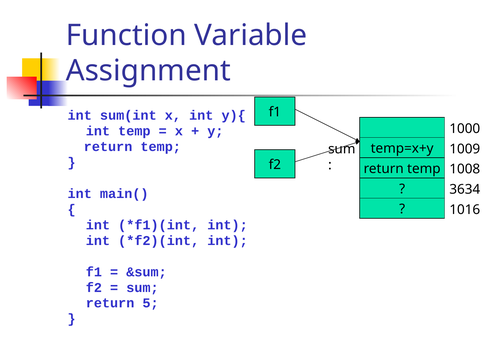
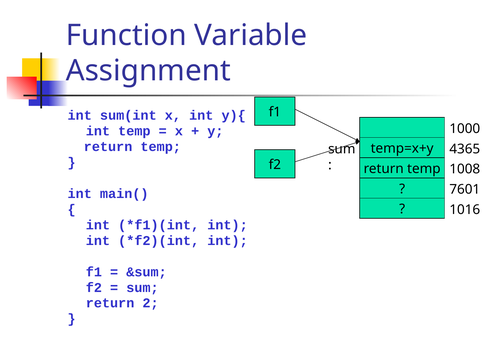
1009: 1009 -> 4365
3634: 3634 -> 7601
5: 5 -> 2
